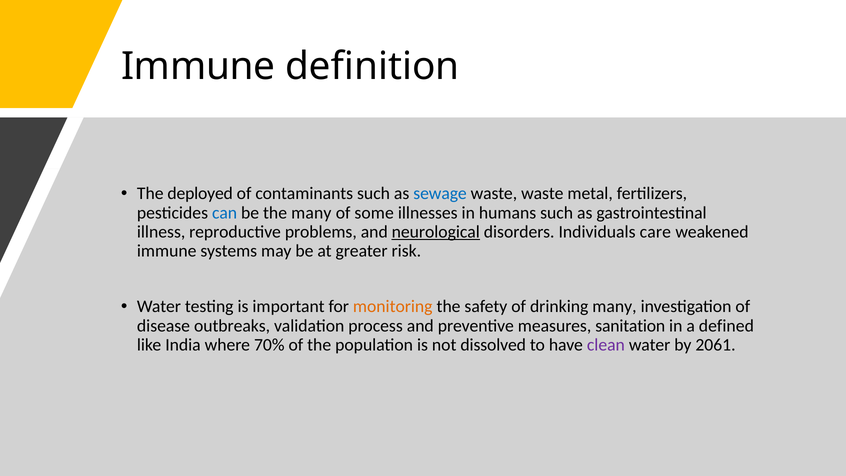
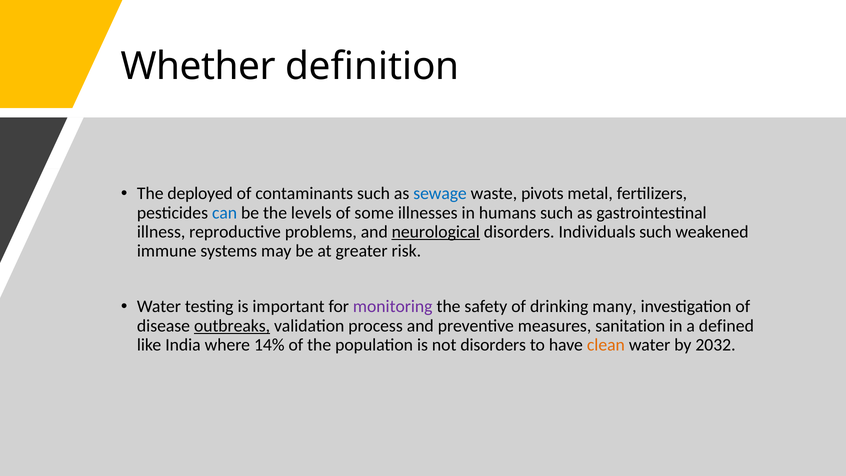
Immune at (198, 66): Immune -> Whether
waste waste: waste -> pivots
the many: many -> levels
Individuals care: care -> such
monitoring colour: orange -> purple
outbreaks underline: none -> present
70%: 70% -> 14%
not dissolved: dissolved -> disorders
clean colour: purple -> orange
2061: 2061 -> 2032
